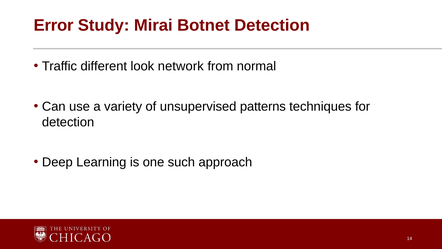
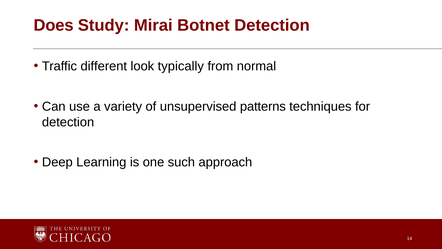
Error: Error -> Does
network: network -> typically
